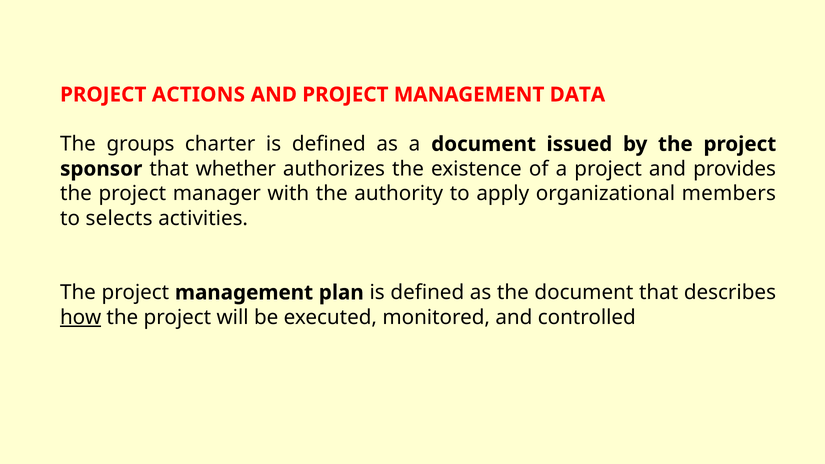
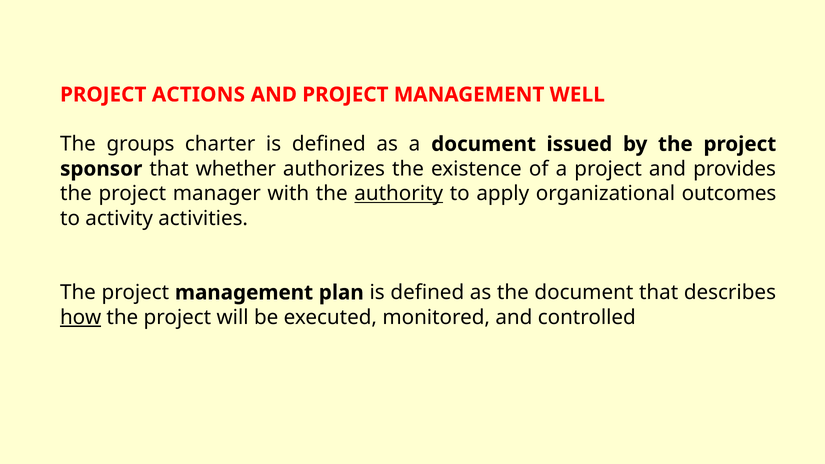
DATA: DATA -> WELL
authority underline: none -> present
members: members -> outcomes
selects: selects -> activity
